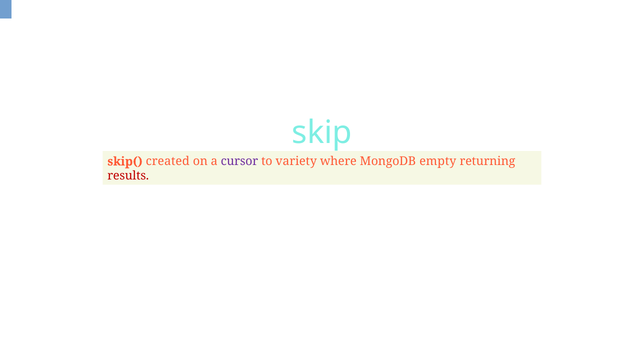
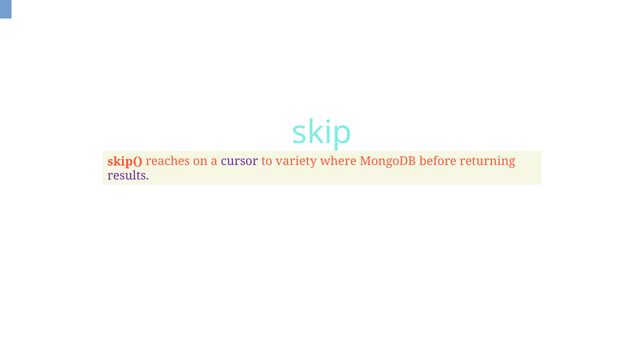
created: created -> reaches
empty: empty -> before
results colour: red -> purple
